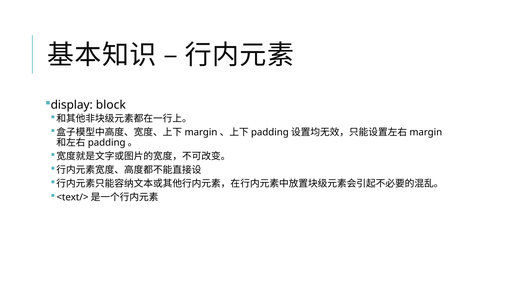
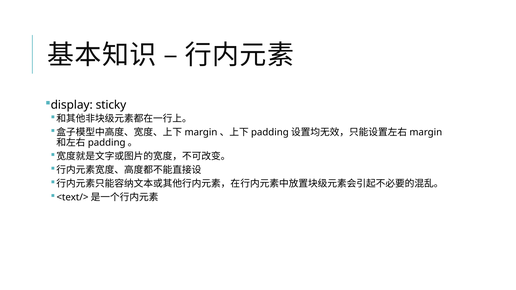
block: block -> sticky
